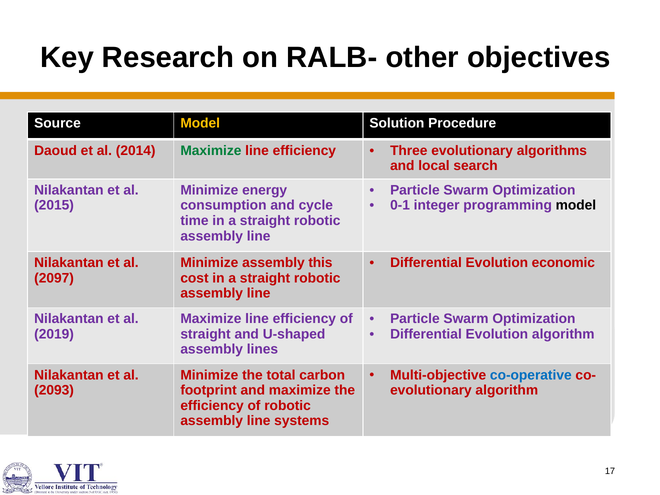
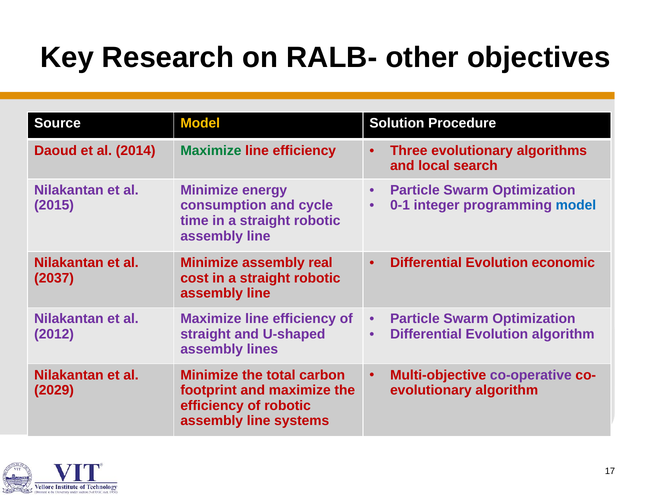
model at (576, 205) colour: black -> blue
this: this -> real
2097: 2097 -> 2037
2019: 2019 -> 2012
co-operative colour: blue -> purple
2093: 2093 -> 2029
